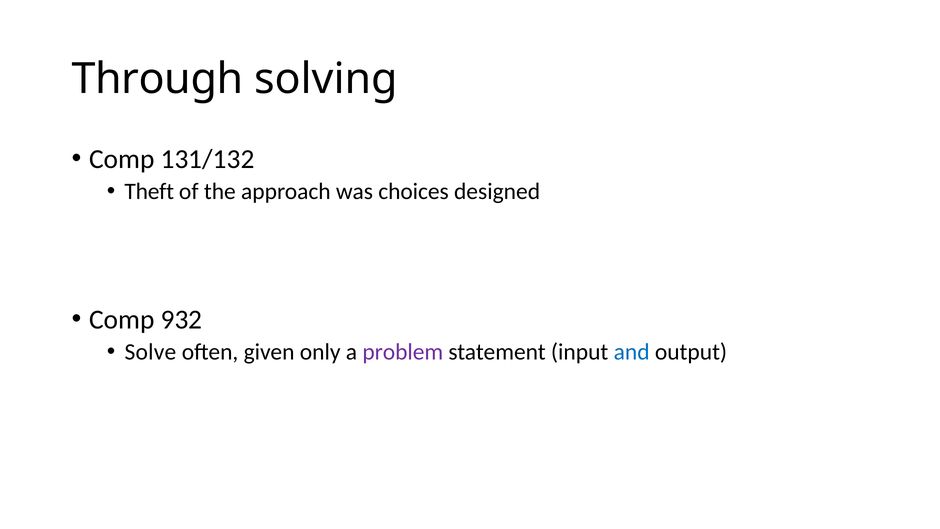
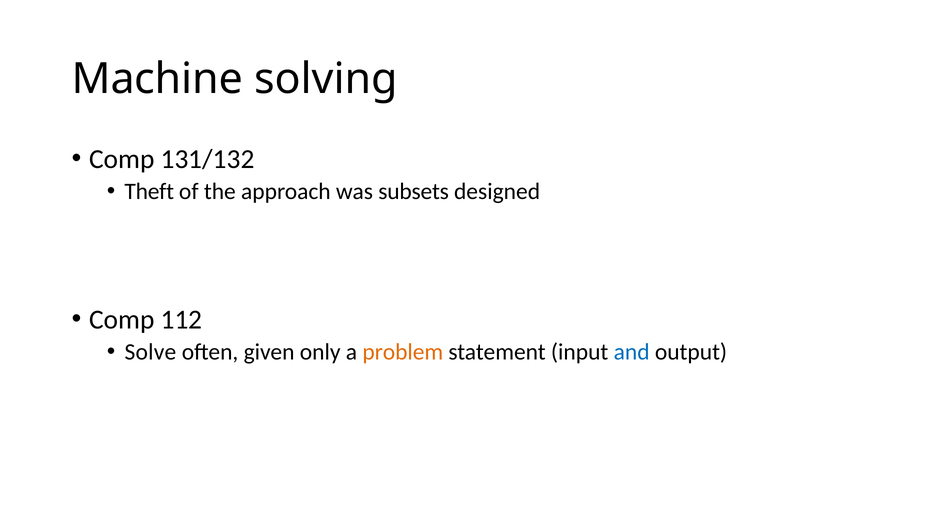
Through: Through -> Machine
choices: choices -> subsets
932: 932 -> 112
problem colour: purple -> orange
